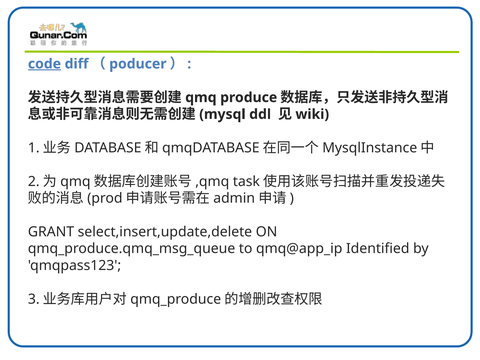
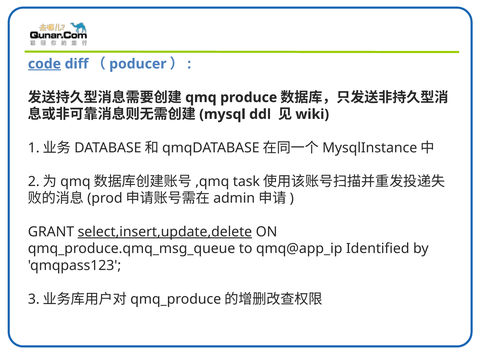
select,insert,update,delete underline: none -> present
